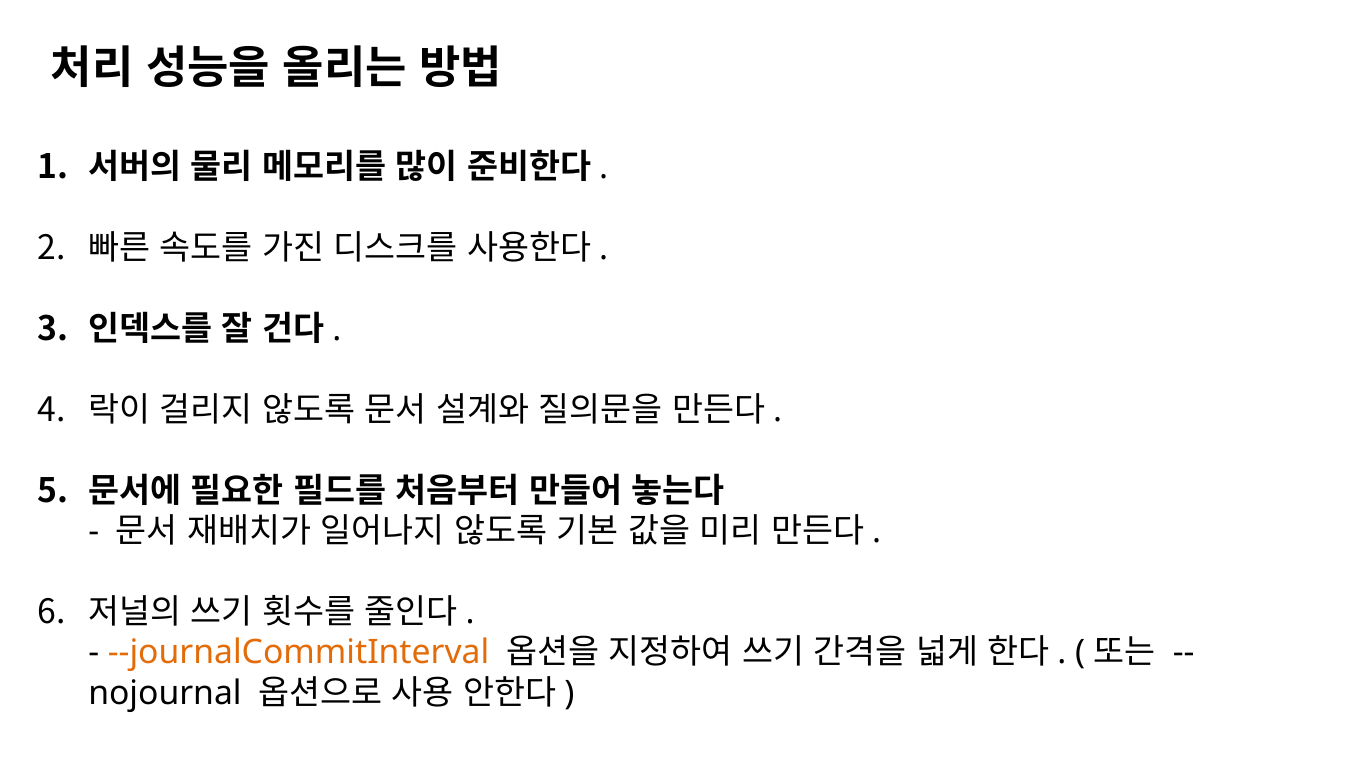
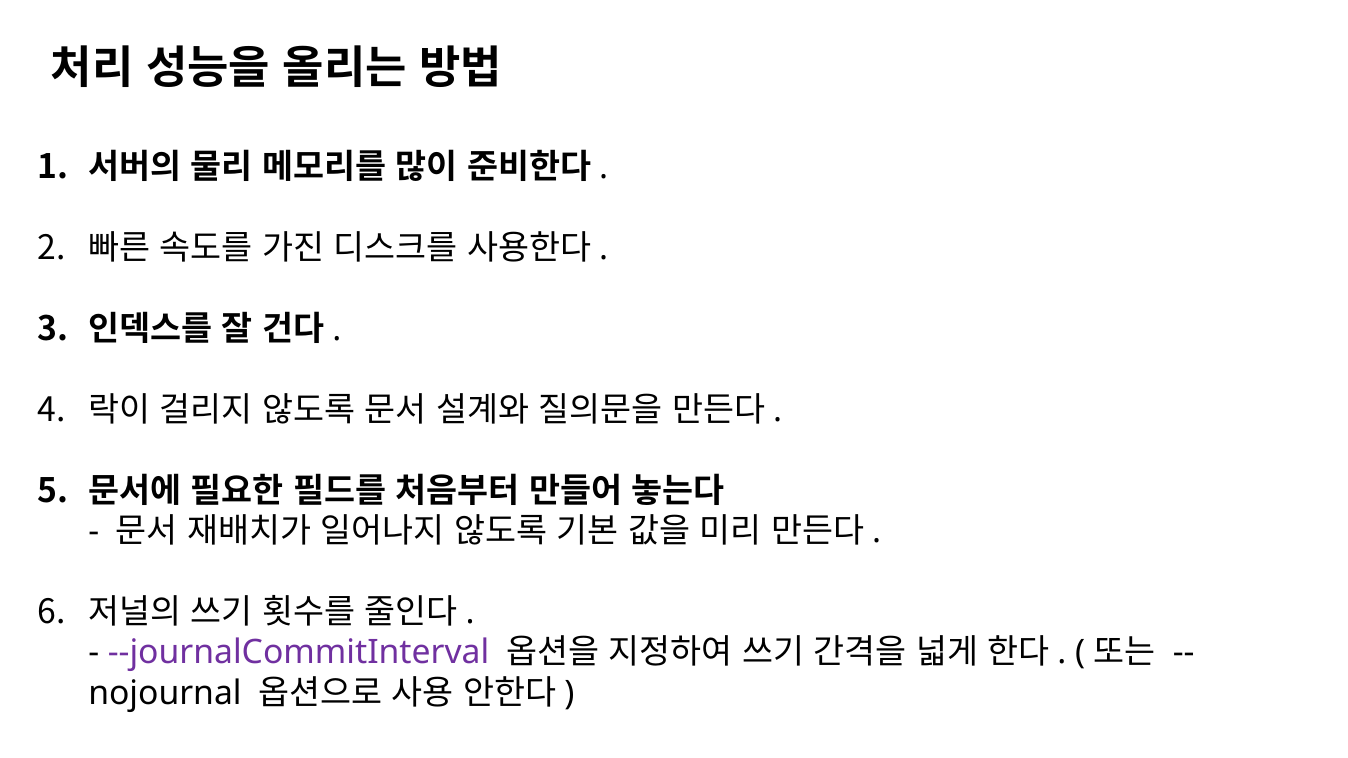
--journalCommitInterval colour: orange -> purple
